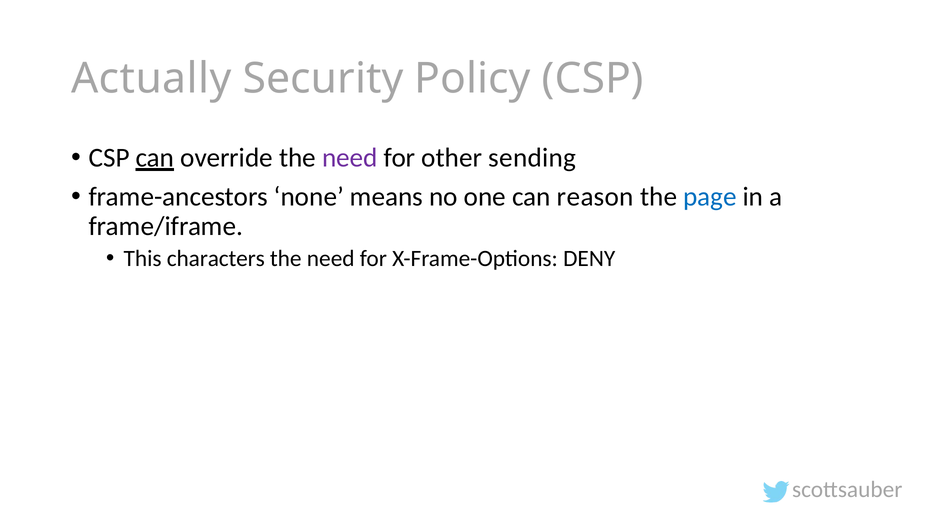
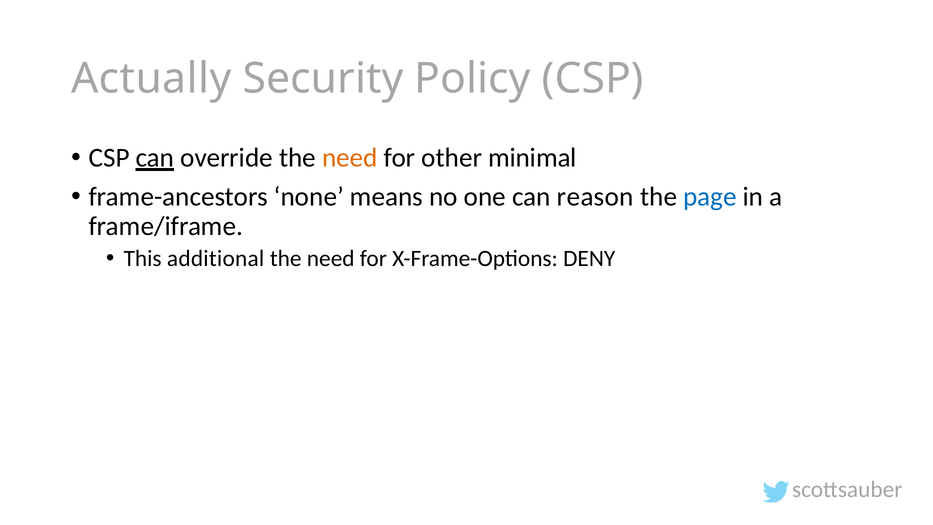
need at (350, 158) colour: purple -> orange
sending: sending -> minimal
characters: characters -> additional
